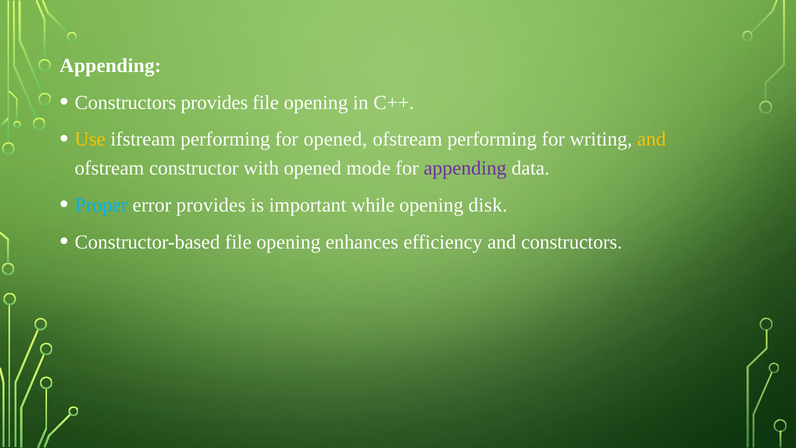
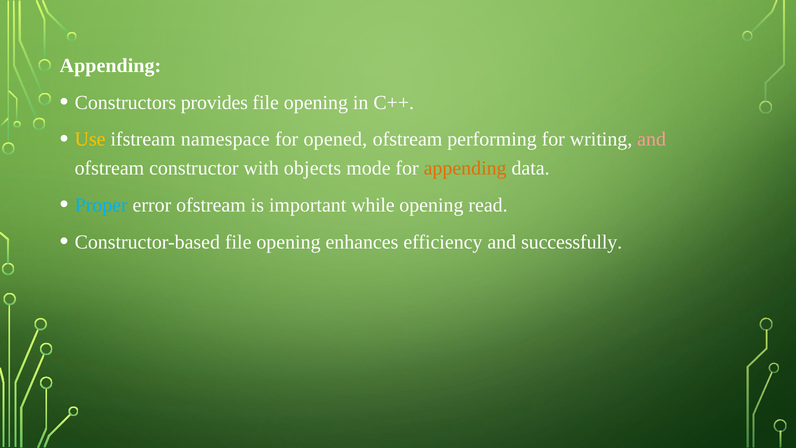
ifstream performing: performing -> namespace
and at (652, 139) colour: yellow -> pink
with opened: opened -> objects
appending at (465, 168) colour: purple -> orange
error provides: provides -> ofstream
disk: disk -> read
and constructors: constructors -> successfully
